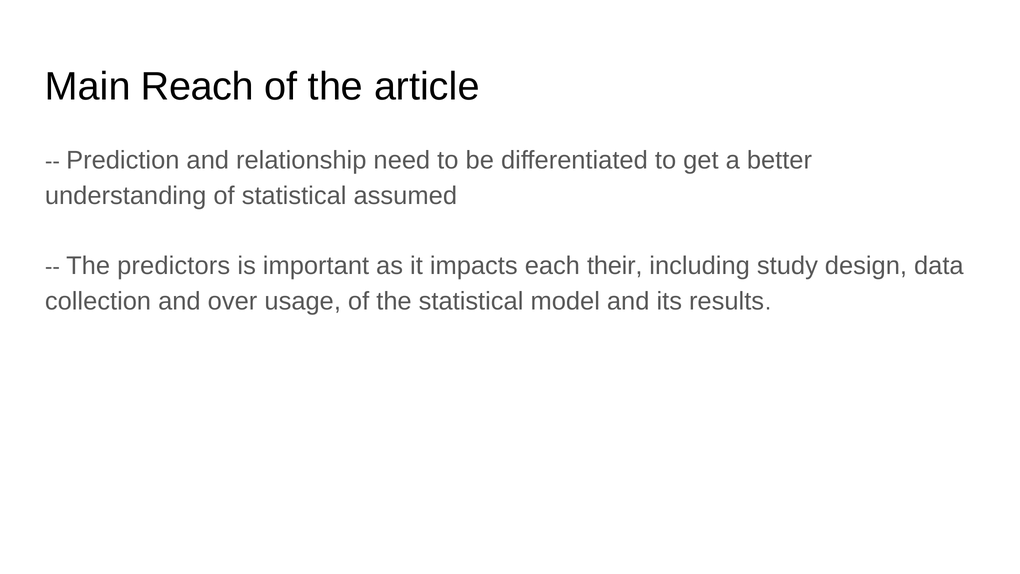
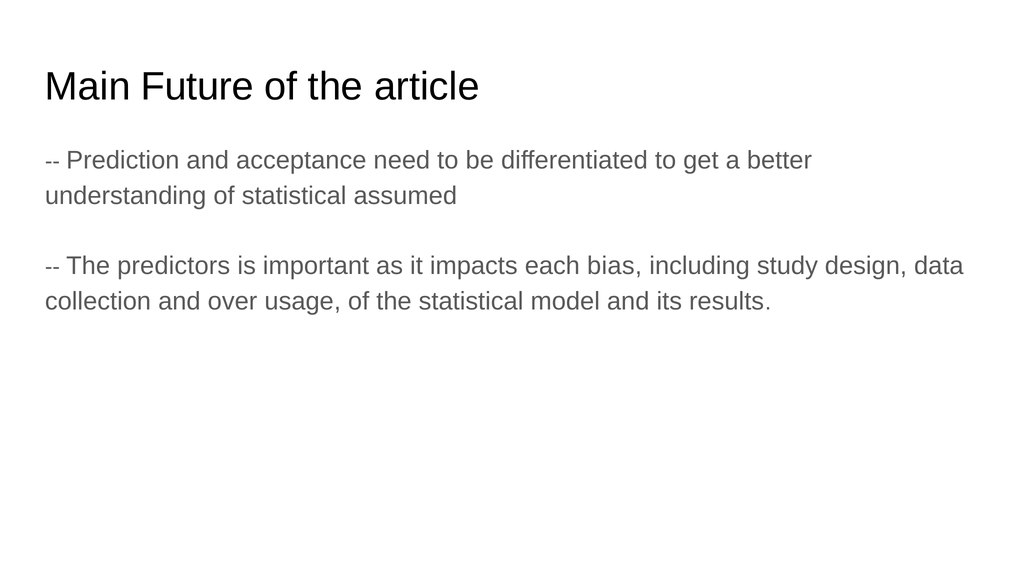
Reach: Reach -> Future
relationship: relationship -> acceptance
their: their -> bias
